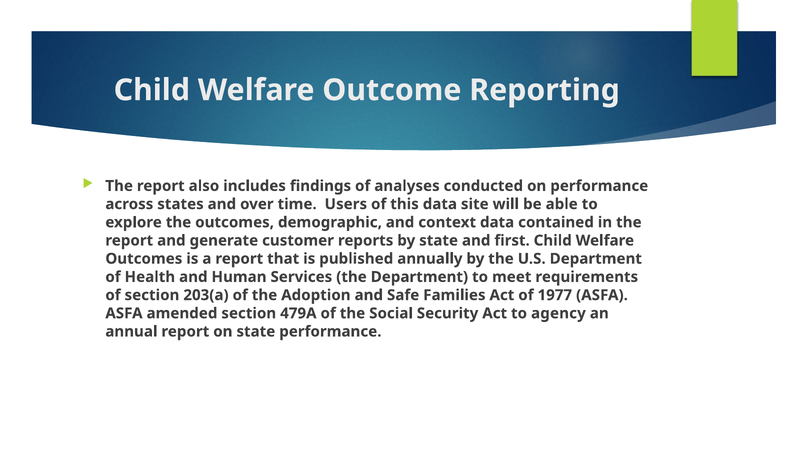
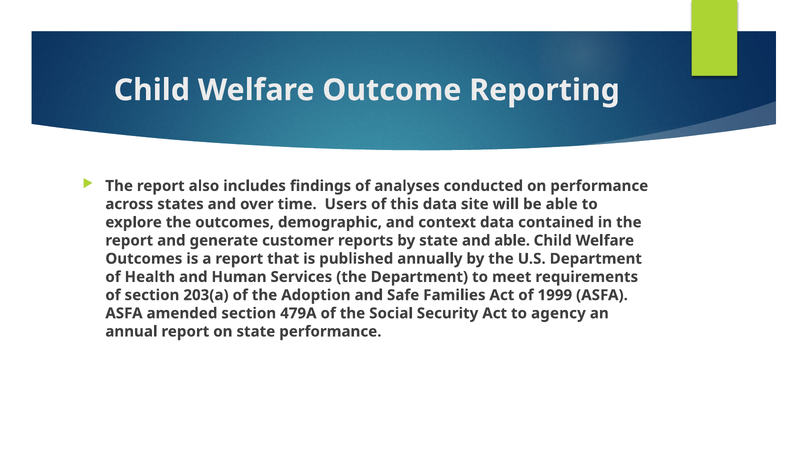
and first: first -> able
1977: 1977 -> 1999
